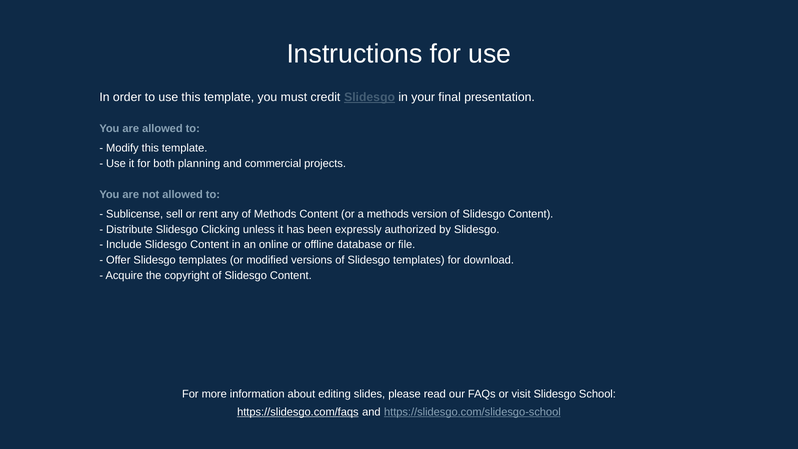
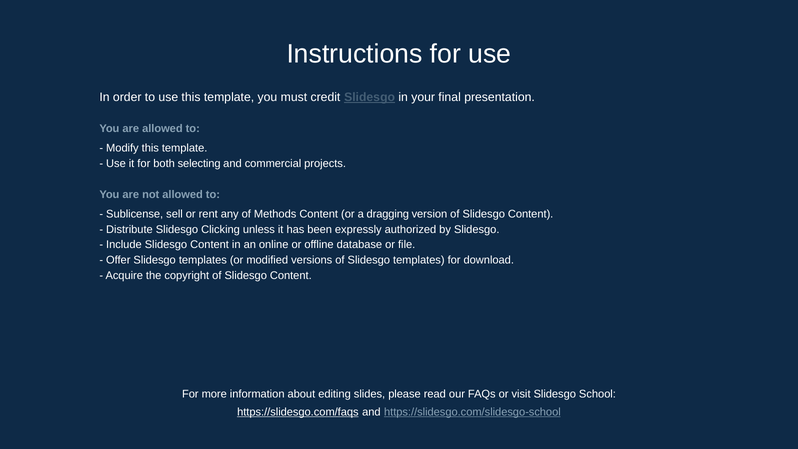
planning: planning -> selecting
a methods: methods -> dragging
